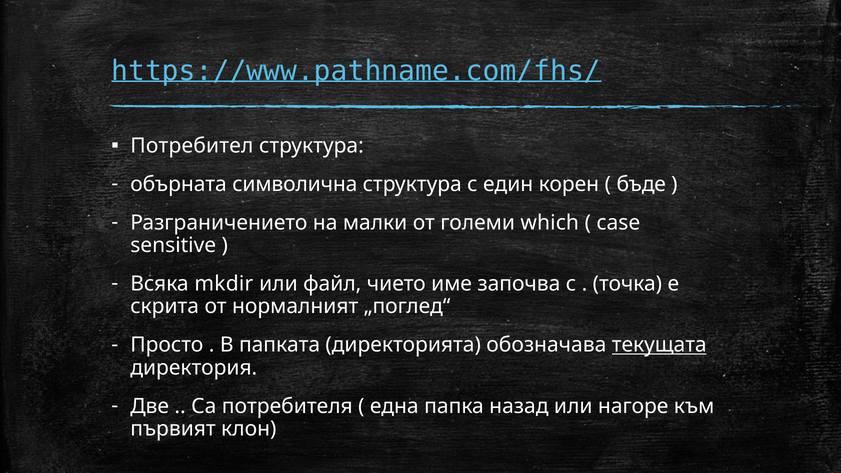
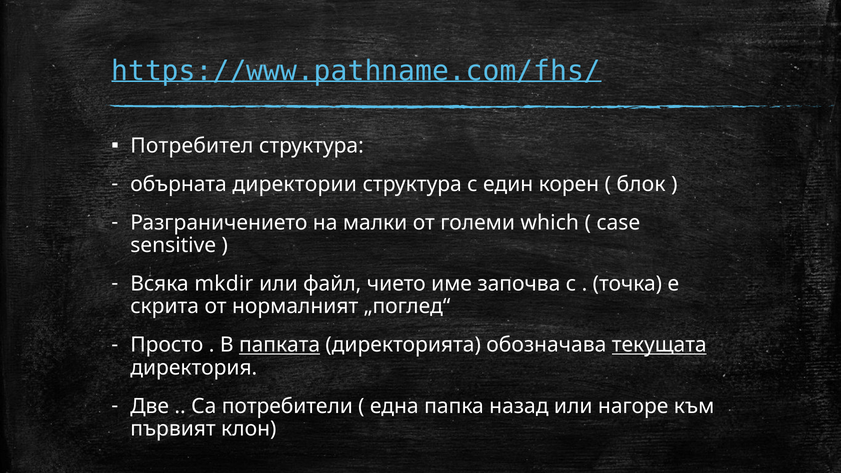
символична: символична -> директории
бъде: бъде -> блок
папката underline: none -> present
потребителя: потребителя -> потребители
